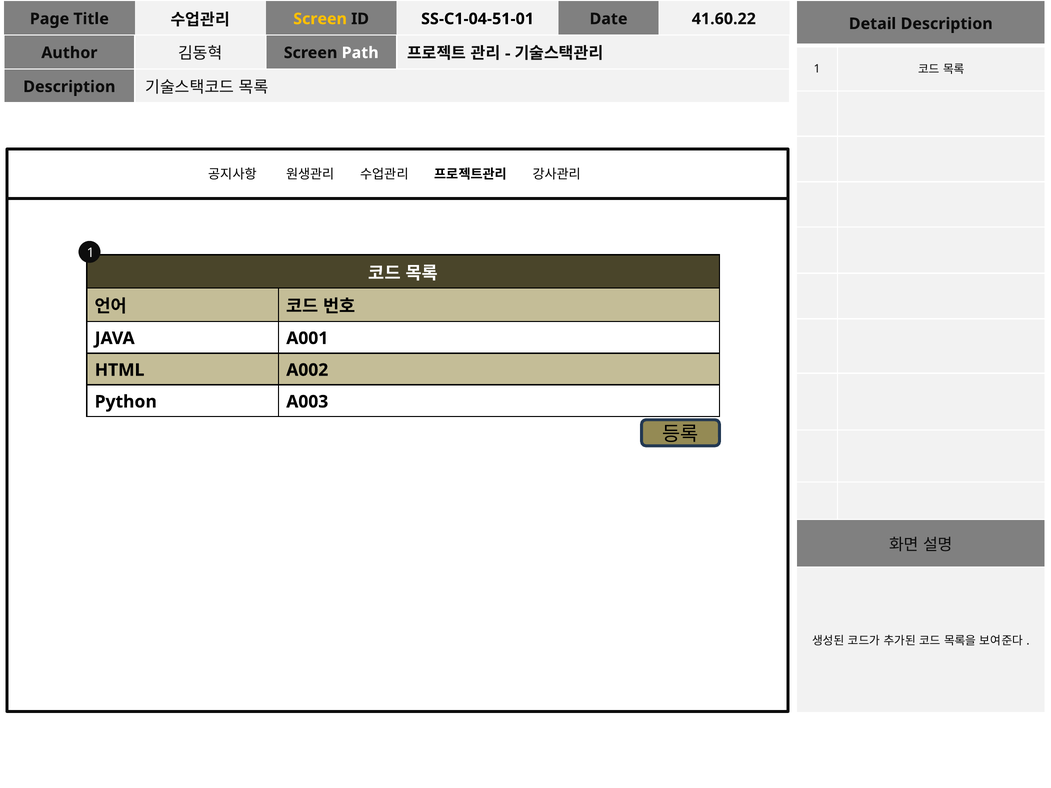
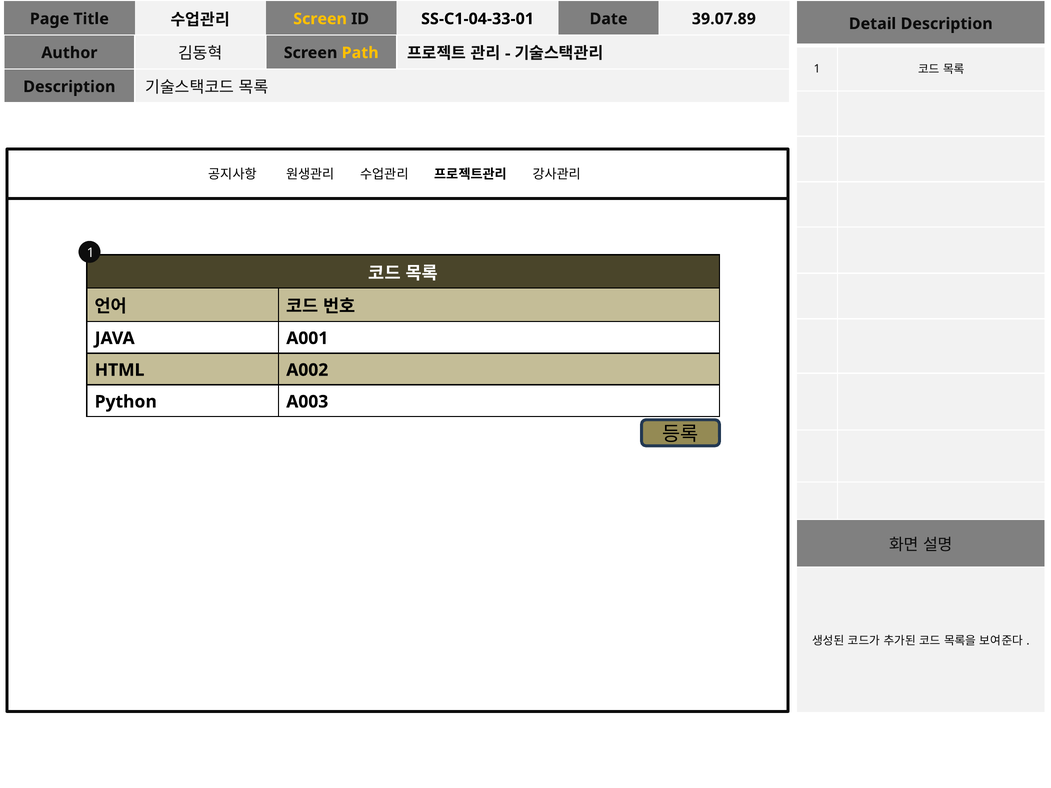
SS-C1-04-51-01: SS-C1-04-51-01 -> SS-C1-04-33-01
41.60.22: 41.60.22 -> 39.07.89
Path colour: white -> yellow
